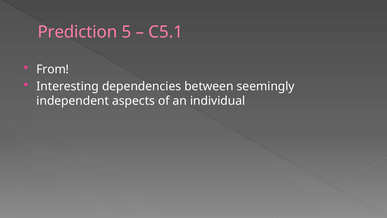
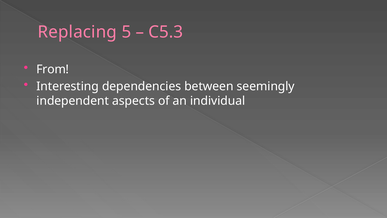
Prediction: Prediction -> Replacing
C5.1: C5.1 -> C5.3
